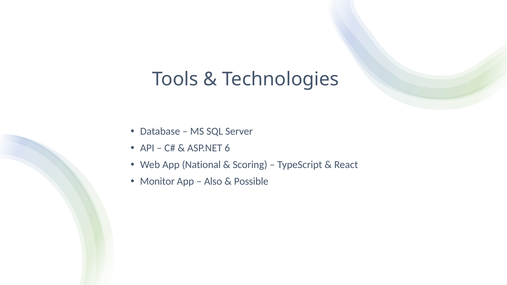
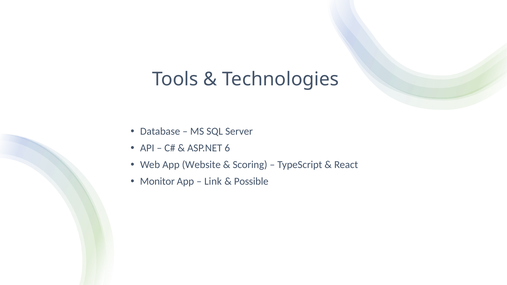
National: National -> Website
Also: Also -> Link
